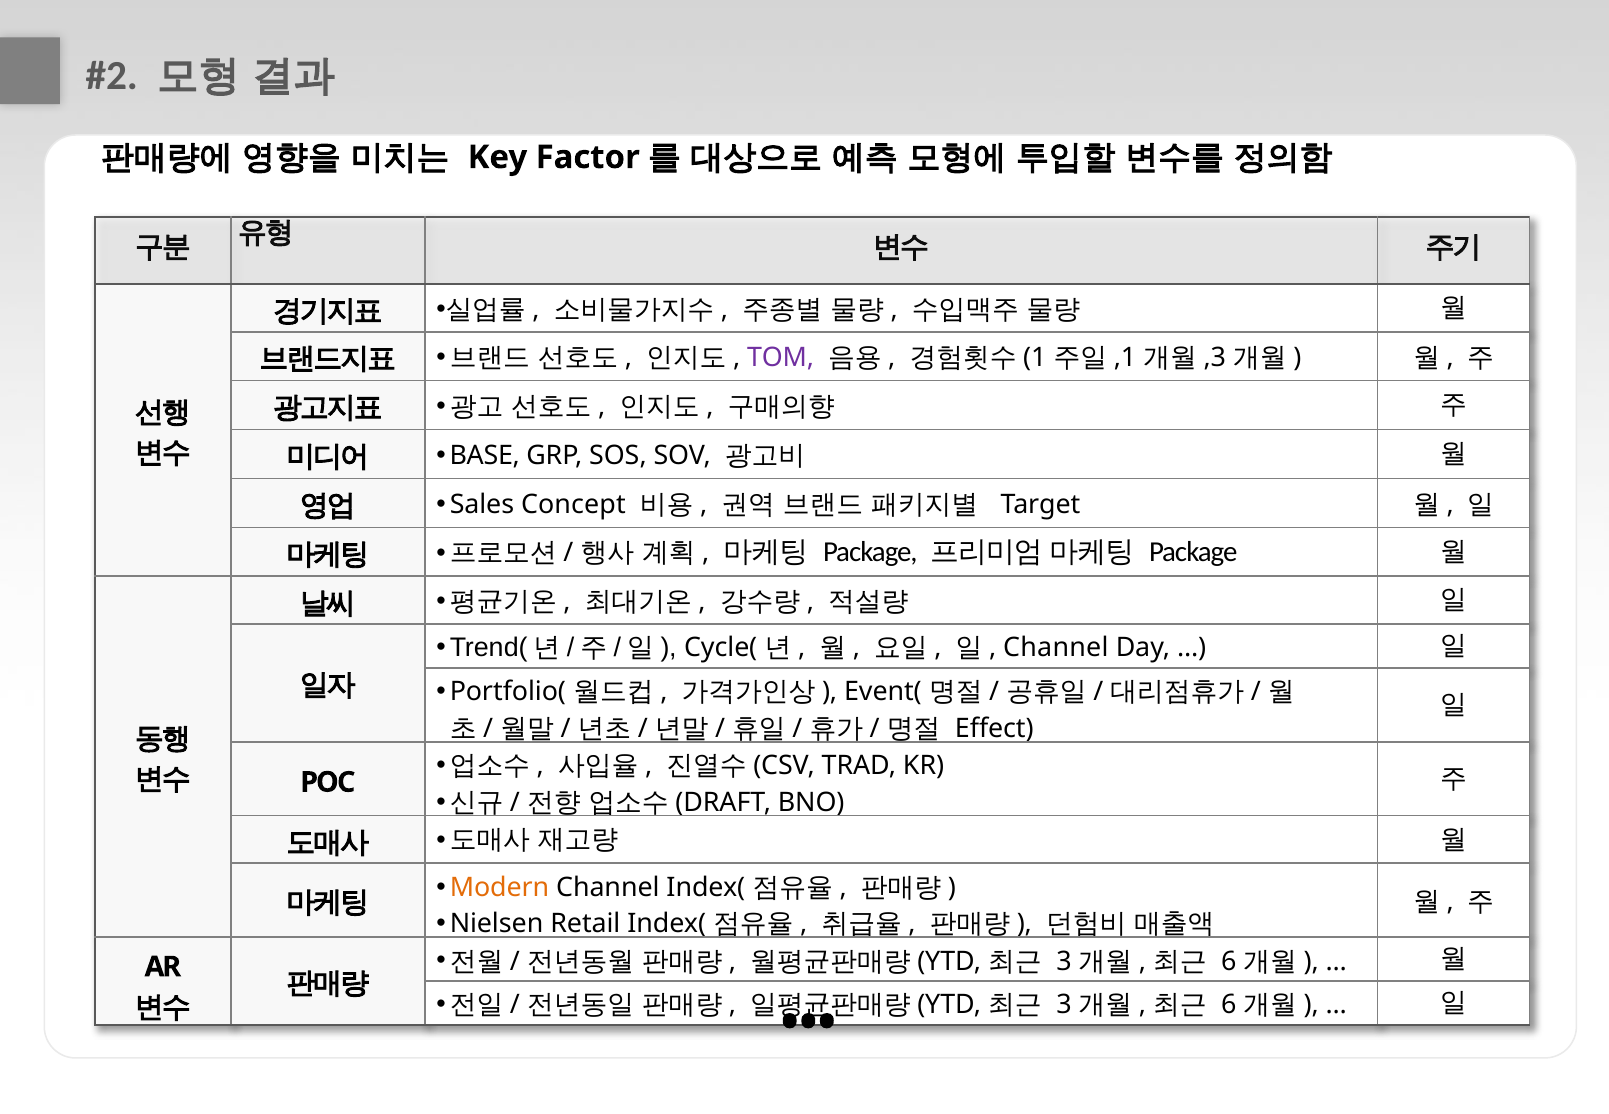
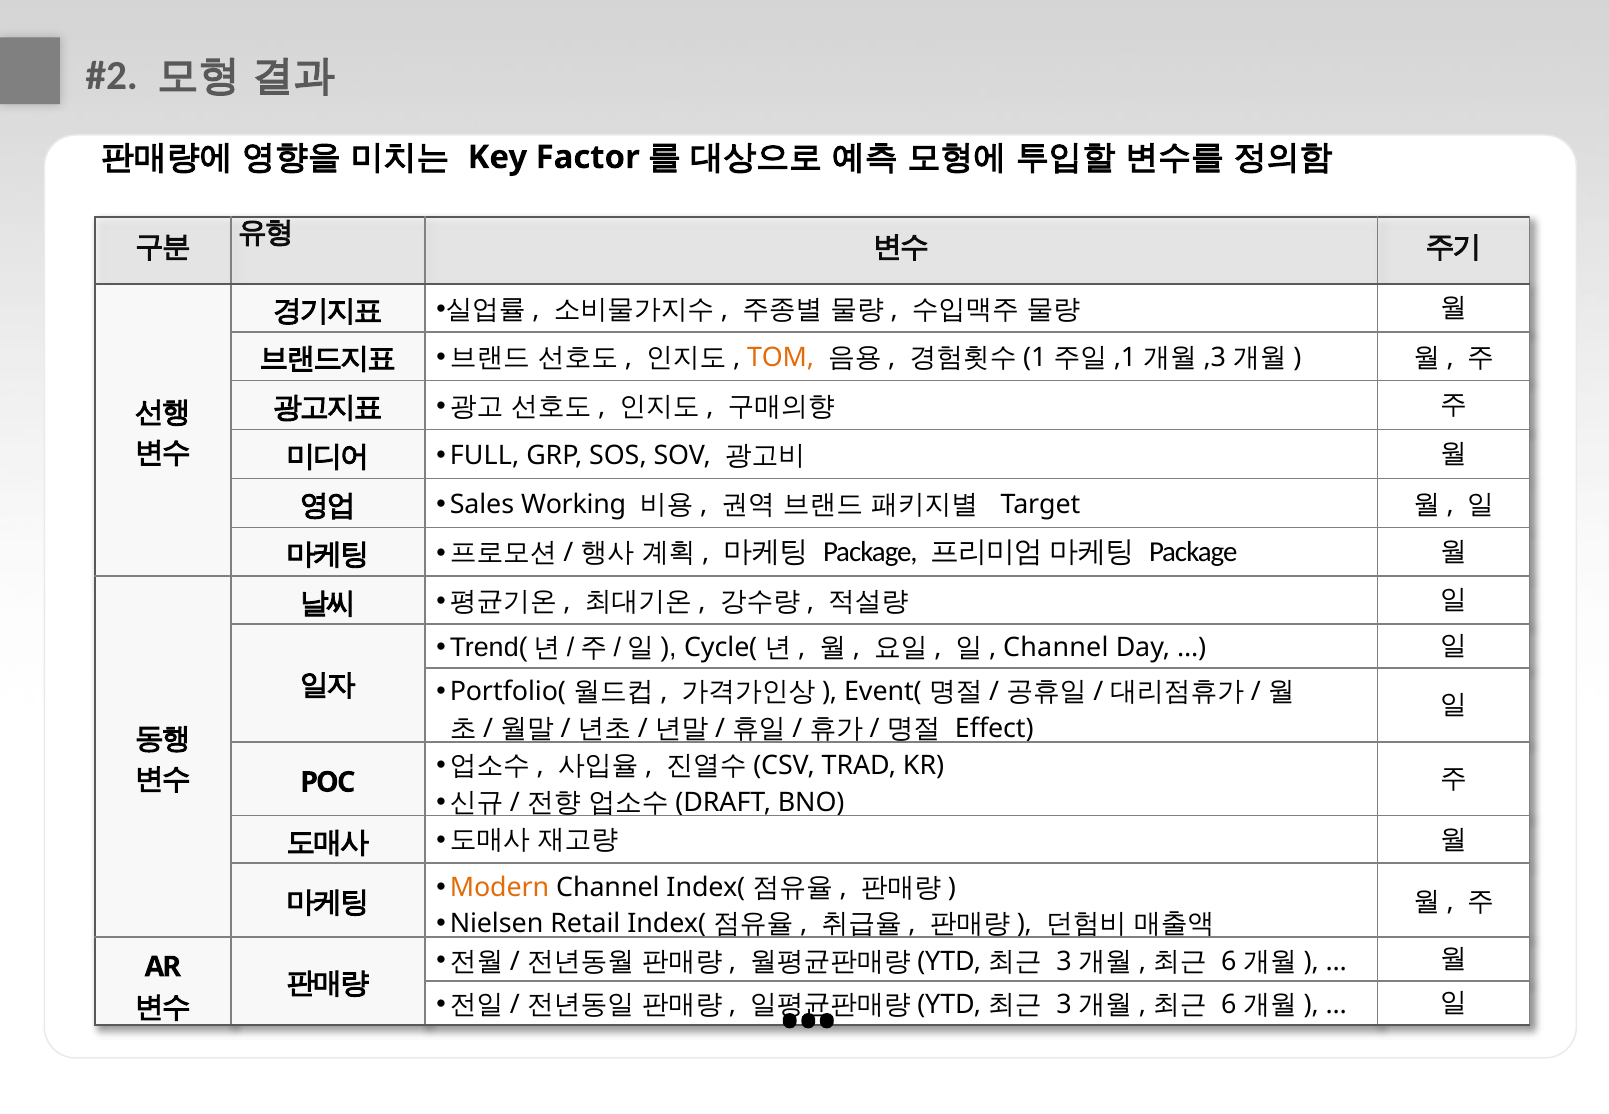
TOM colour: purple -> orange
BASE: BASE -> FULL
Concept: Concept -> Working
